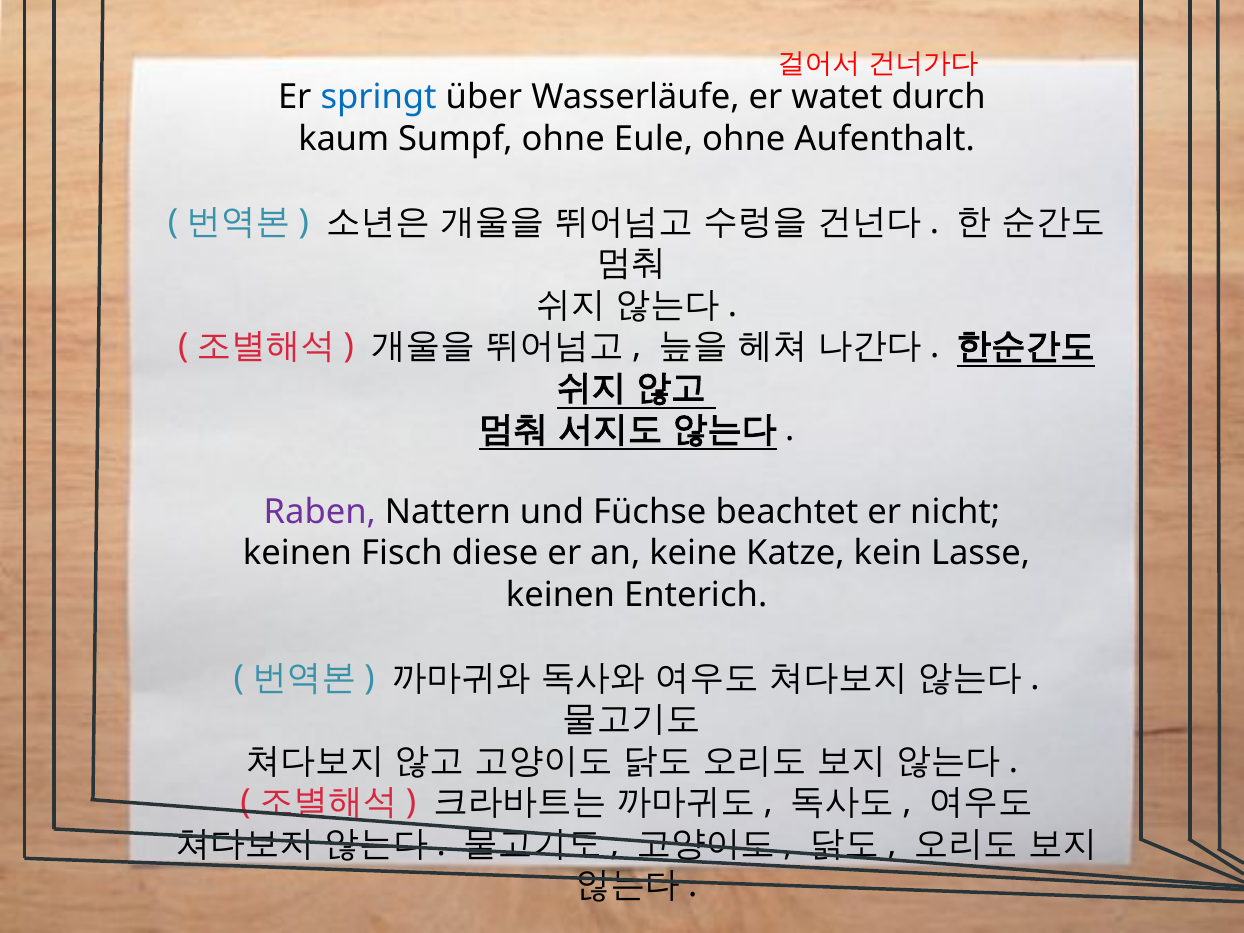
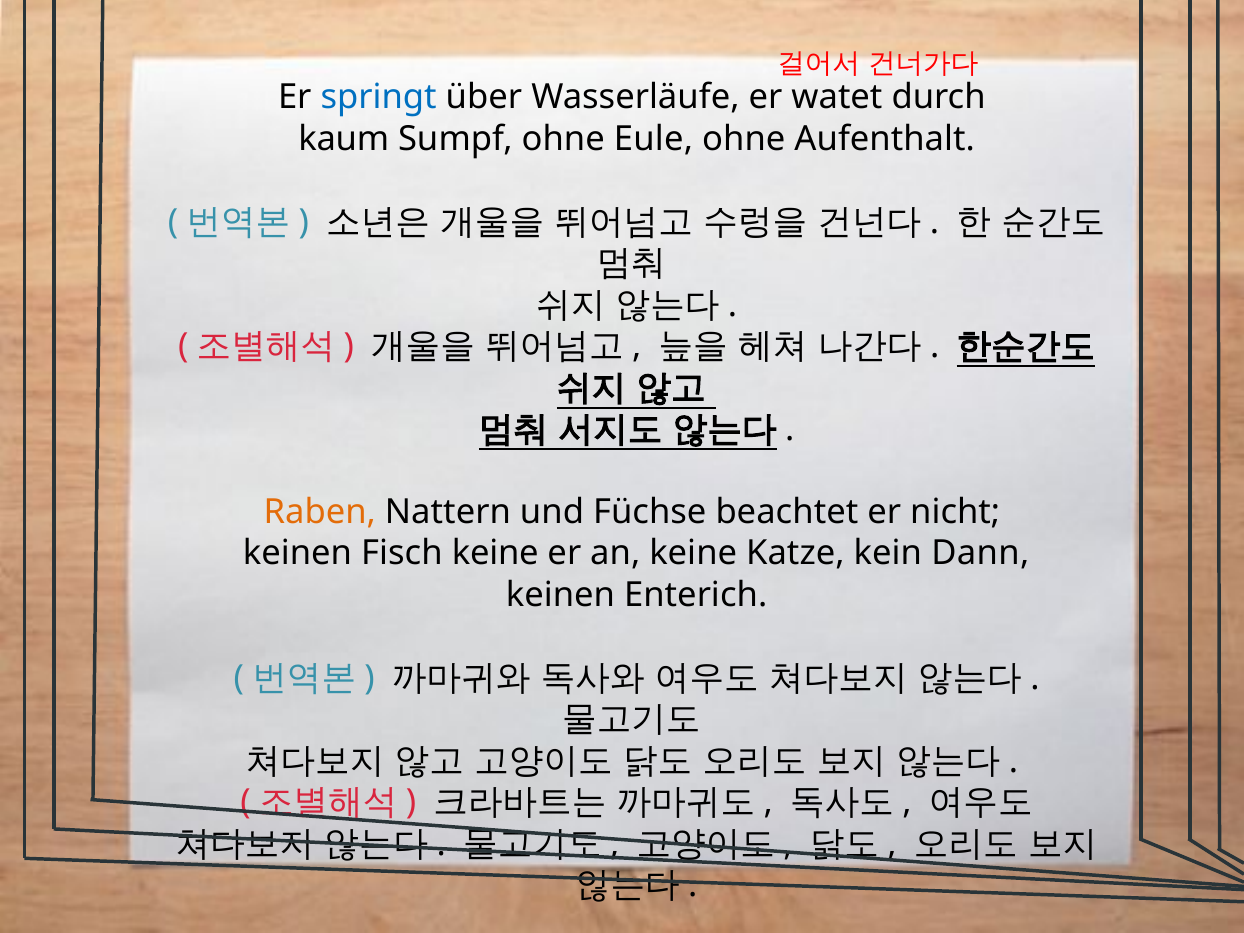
Raben colour: purple -> orange
Fisch diese: diese -> keine
Lasse: Lasse -> Dann
